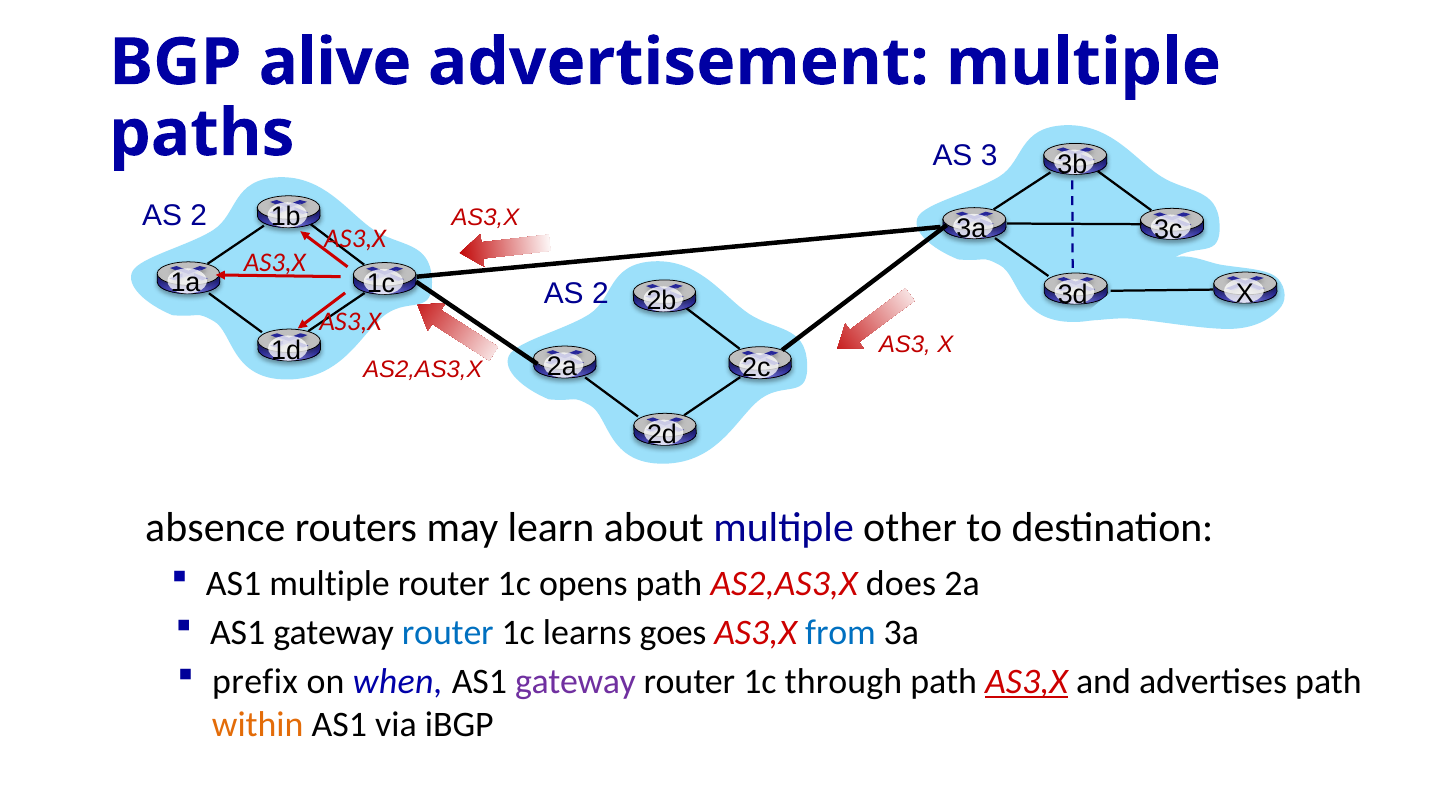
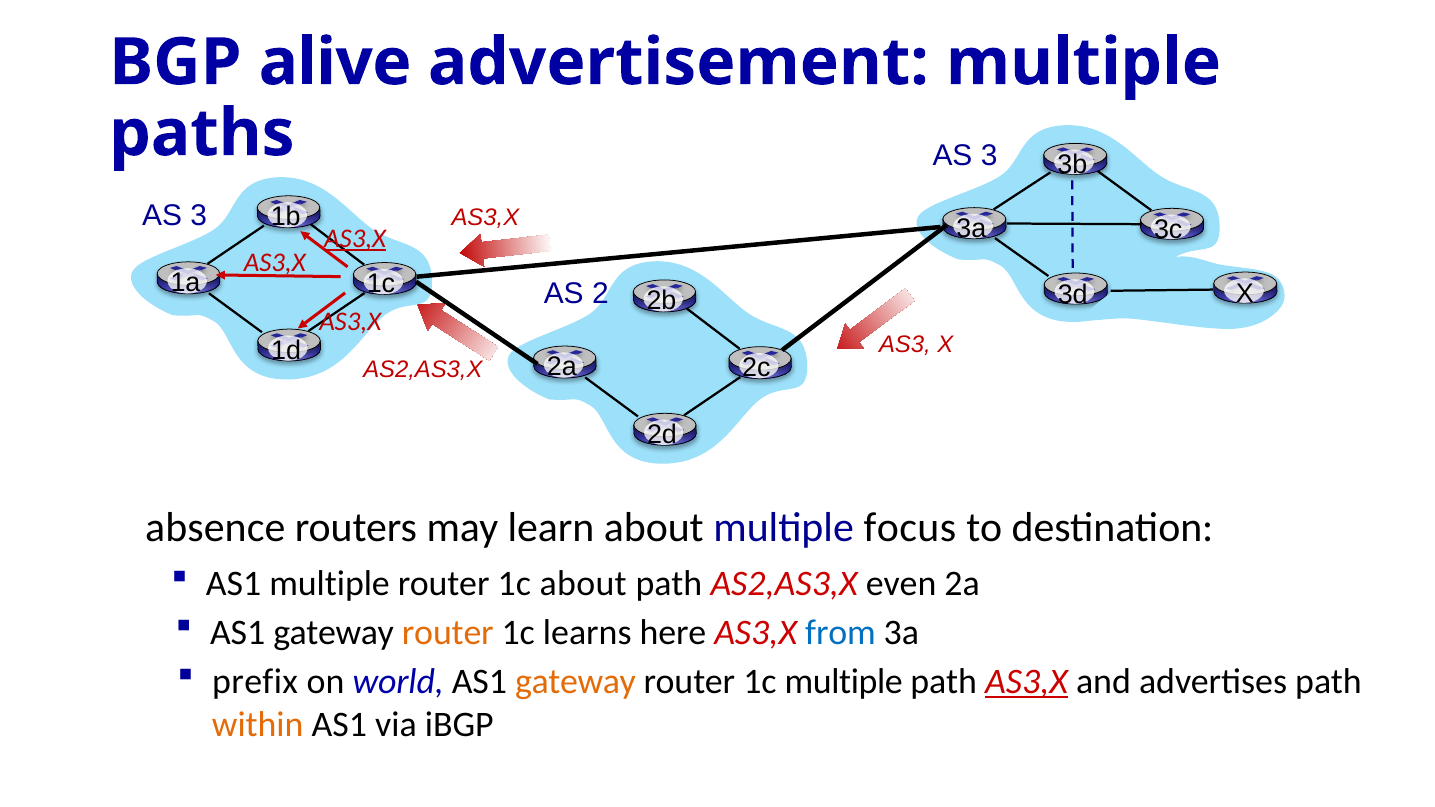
2 at (199, 216): 2 -> 3
AS3,X at (355, 239) underline: none -> present
other: other -> focus
1c opens: opens -> about
does: does -> even
router at (448, 633) colour: blue -> orange
goes: goes -> here
when: when -> world
gateway at (575, 681) colour: purple -> orange
1c through: through -> multiple
